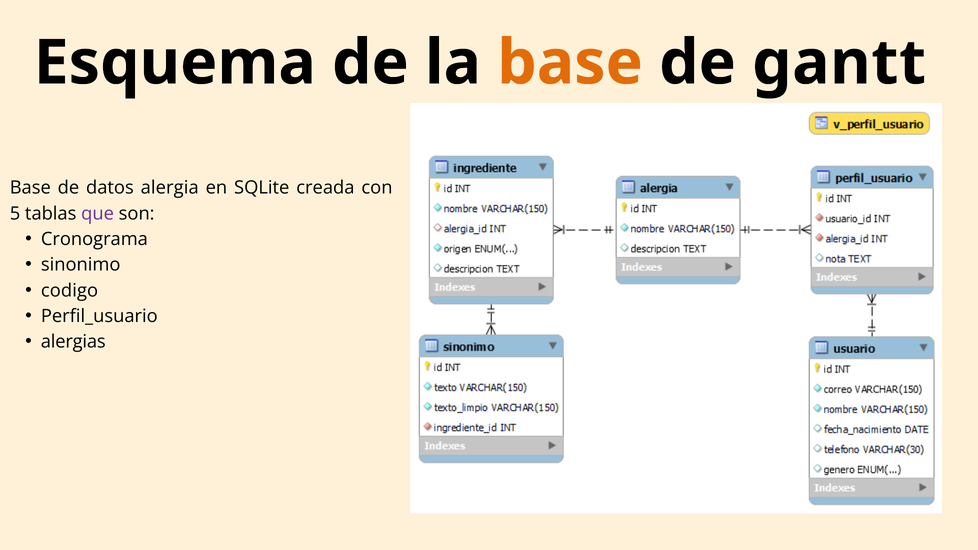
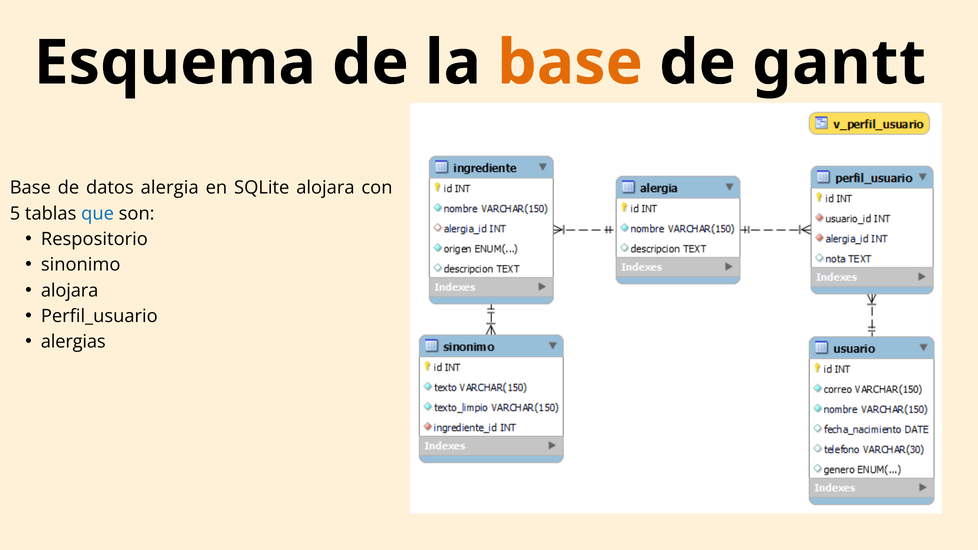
SQLite creada: creada -> alojara
que colour: purple -> blue
Cronograma: Cronograma -> Respositorio
codigo at (70, 291): codigo -> alojara
